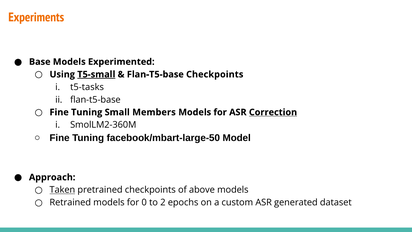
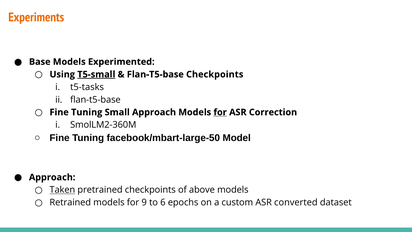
Small Members: Members -> Approach
for at (220, 112) underline: none -> present
Correction underline: present -> none
0: 0 -> 9
2: 2 -> 6
generated: generated -> converted
